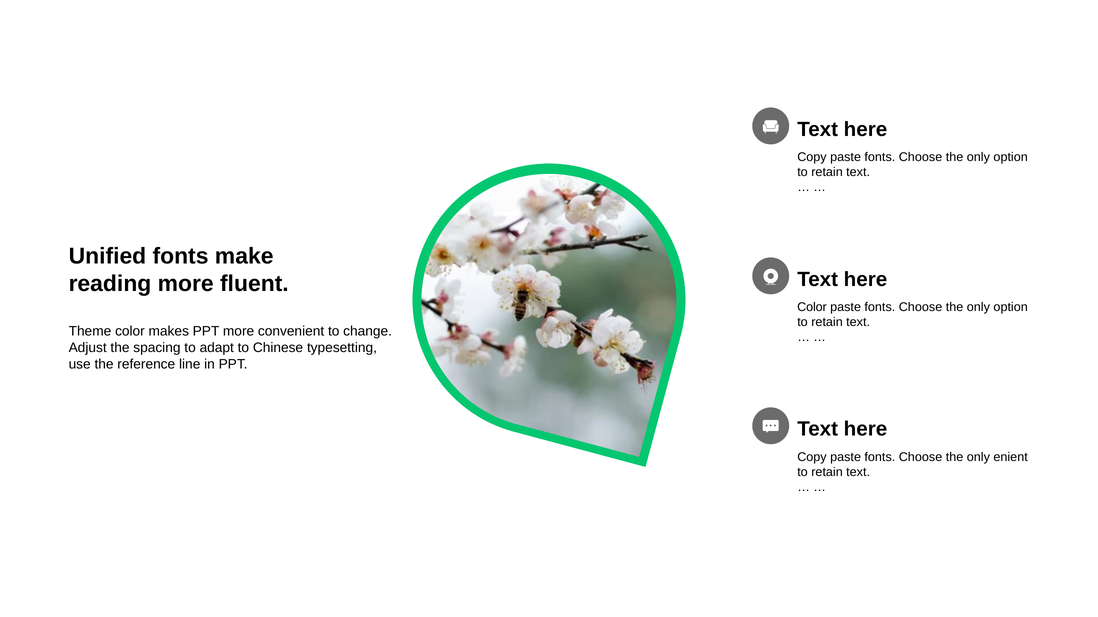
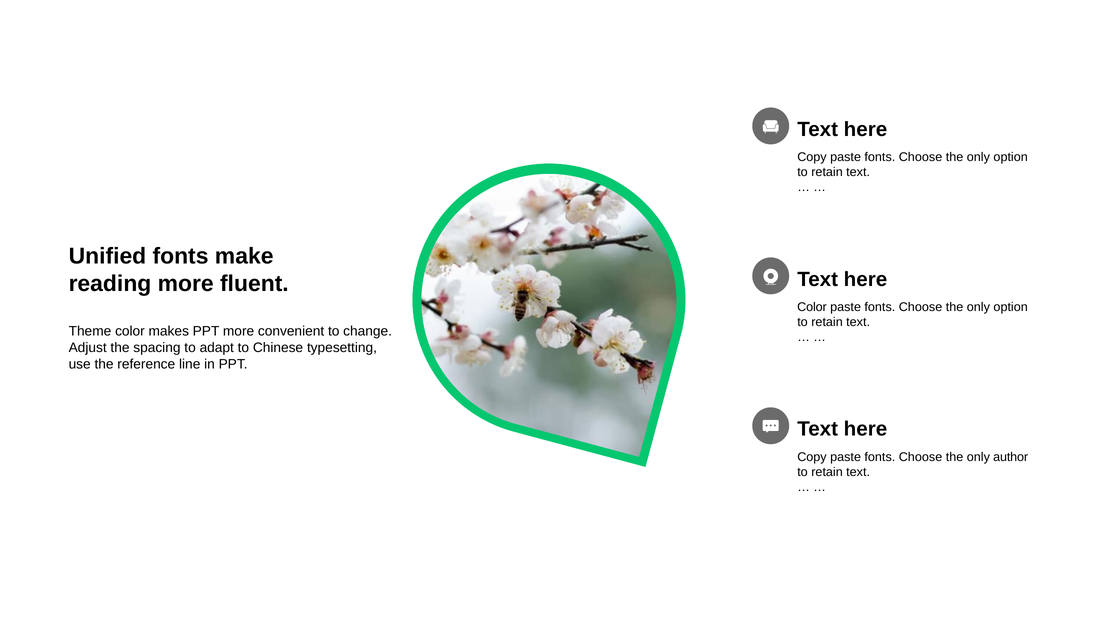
enient: enient -> author
